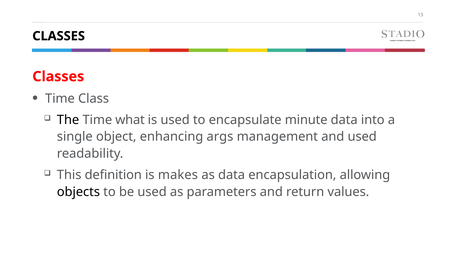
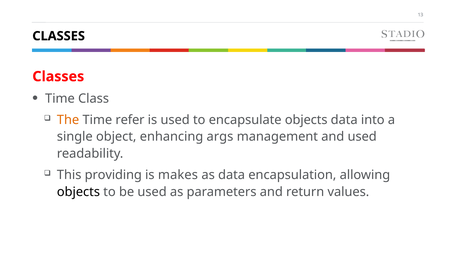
The colour: black -> orange
what: what -> refer
encapsulate minute: minute -> objects
definition: definition -> providing
